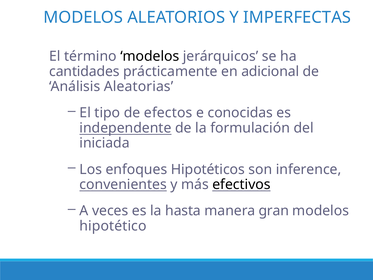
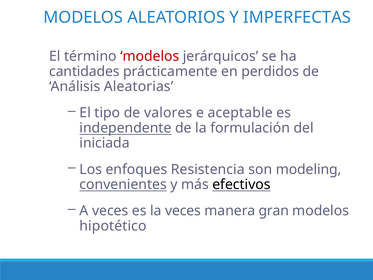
modelos at (150, 56) colour: black -> red
adicional: adicional -> perdidos
efectos: efectos -> valores
conocidas: conocidas -> aceptable
Hipotéticos: Hipotéticos -> Resistencia
inference: inference -> modeling
la hasta: hasta -> veces
